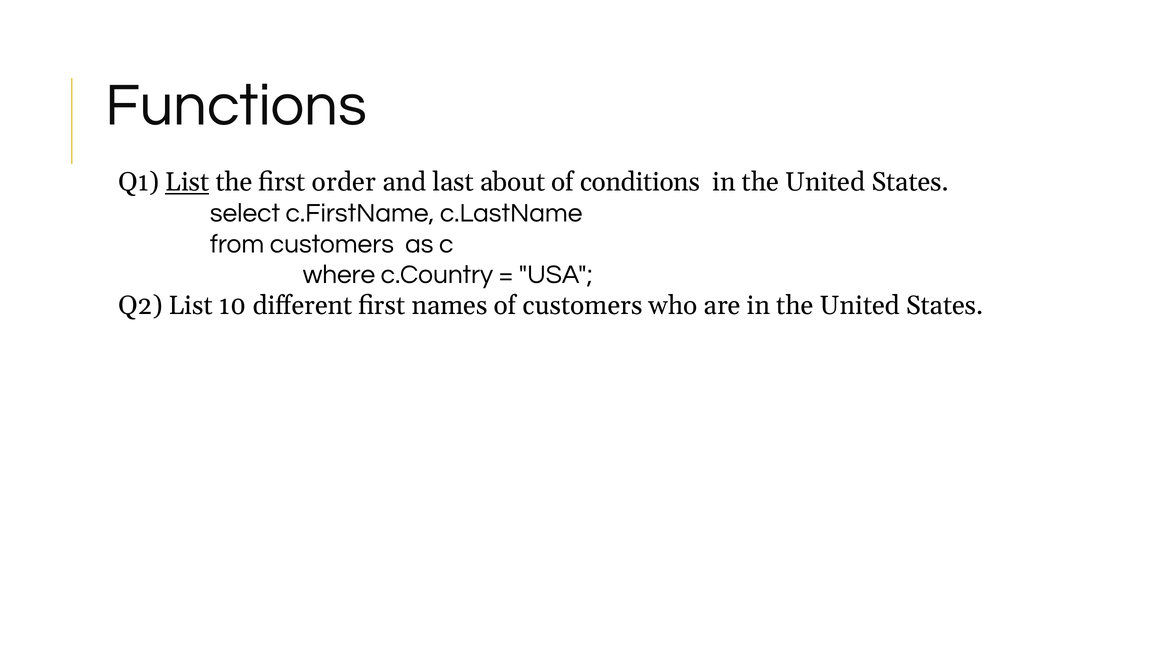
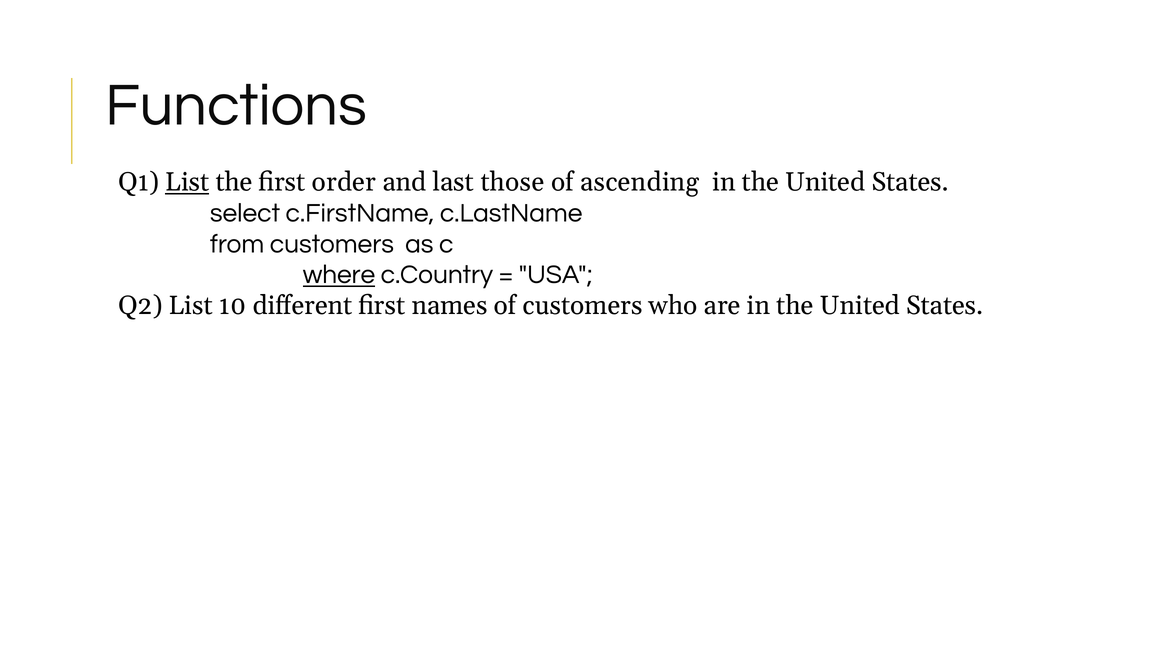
about: about -> those
conditions: conditions -> ascending
where at (339, 275) underline: none -> present
